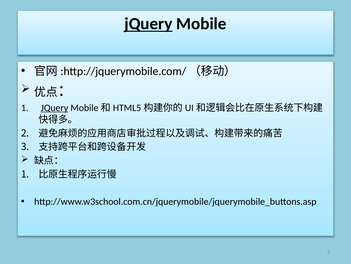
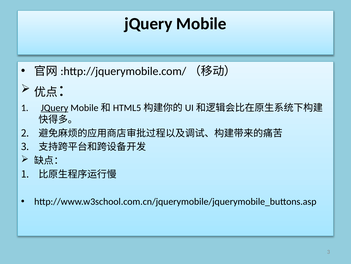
jQuery at (148, 24) underline: present -> none
